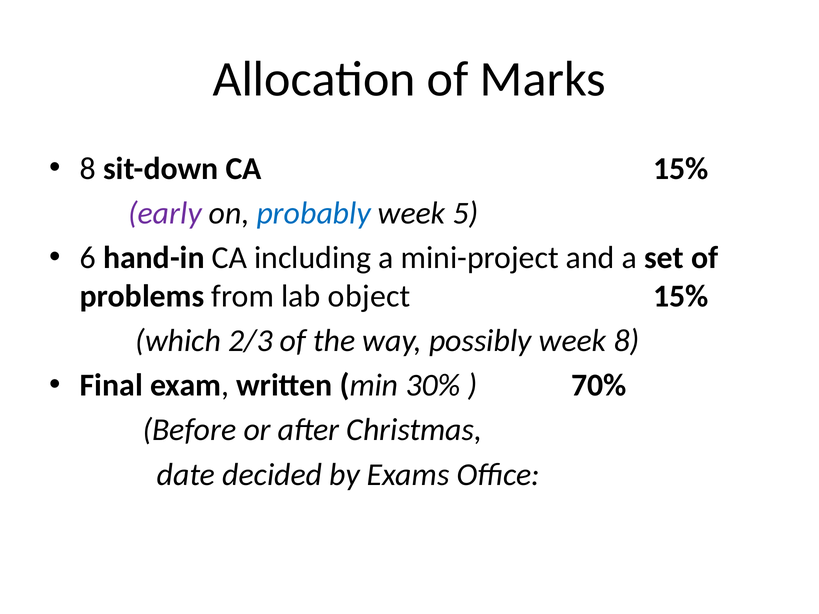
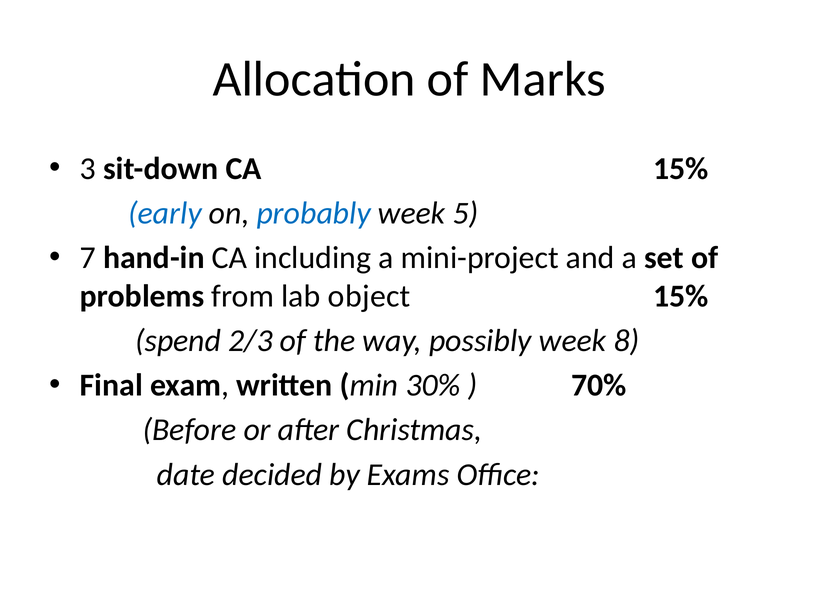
8 at (88, 169): 8 -> 3
early colour: purple -> blue
6: 6 -> 7
which: which -> spend
